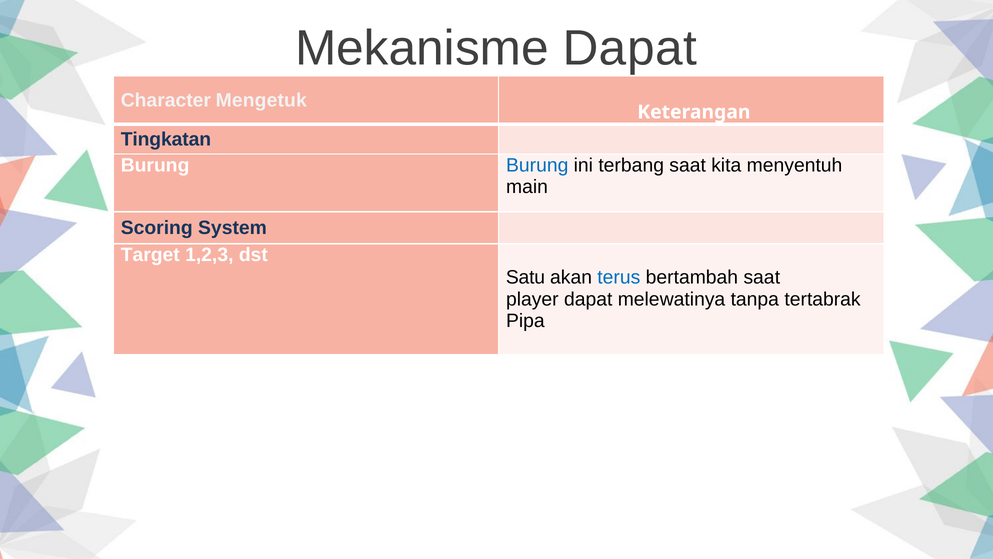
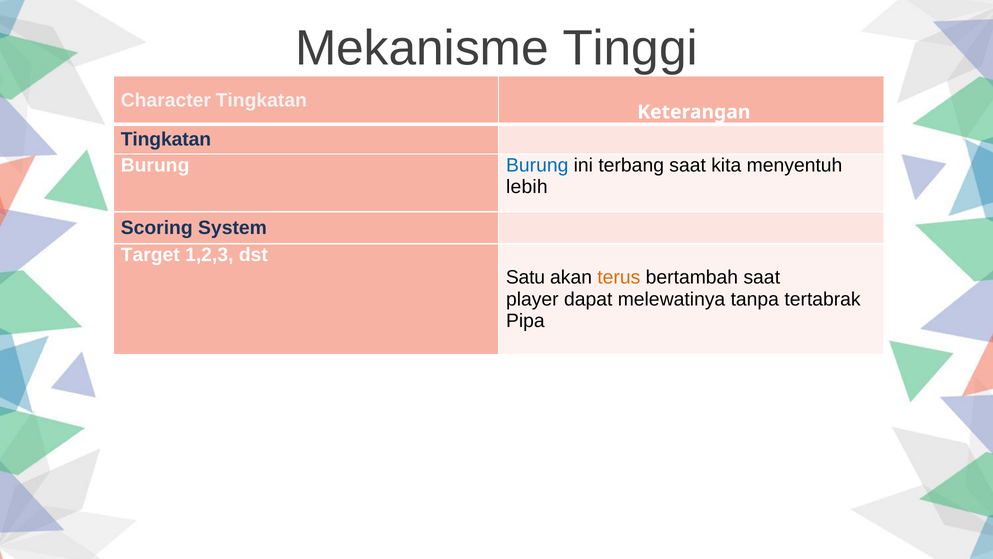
Mekanisme Dapat: Dapat -> Tinggi
Character Mengetuk: Mengetuk -> Tingkatan
main: main -> lebih
terus colour: blue -> orange
